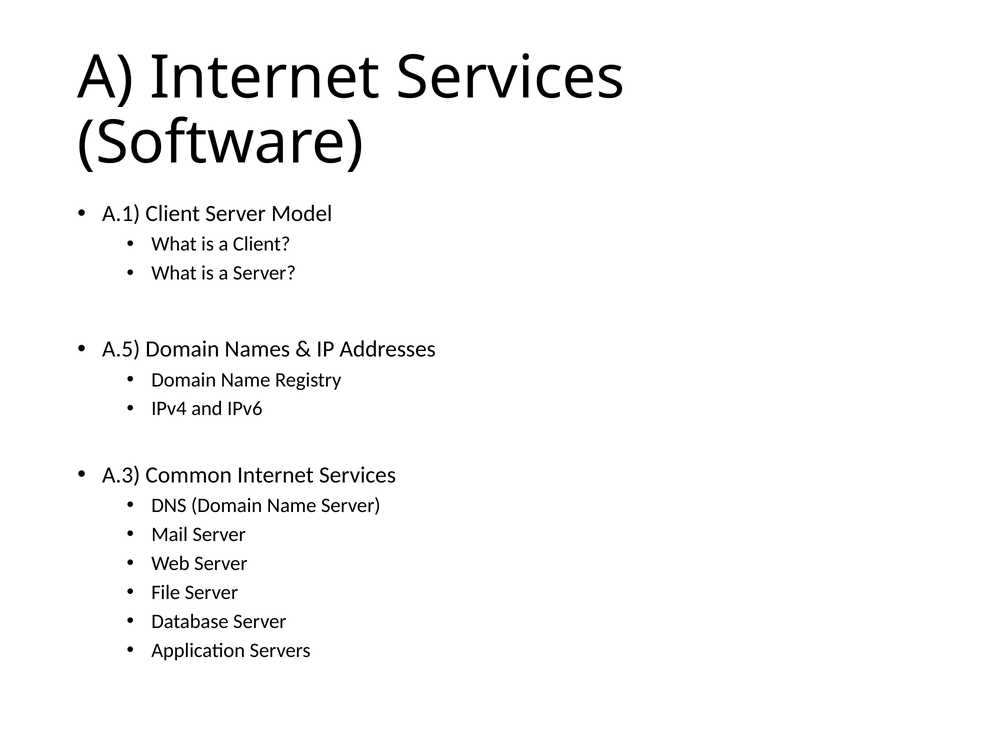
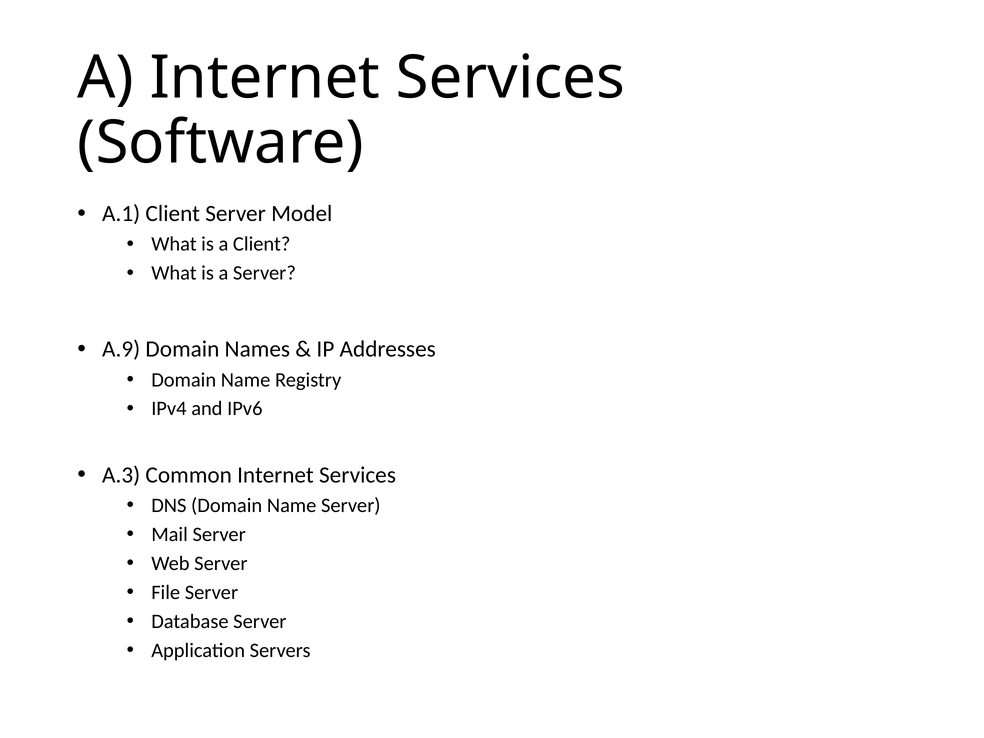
A.5: A.5 -> A.9
